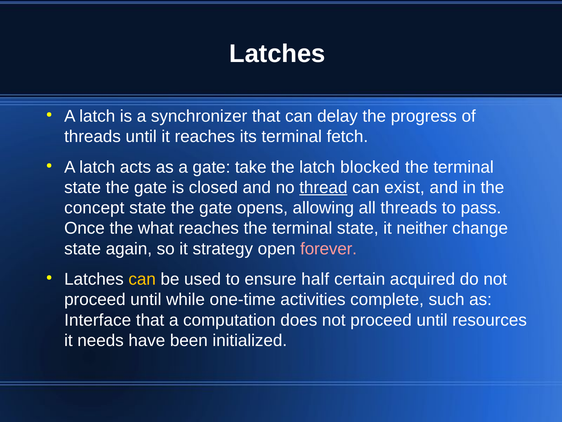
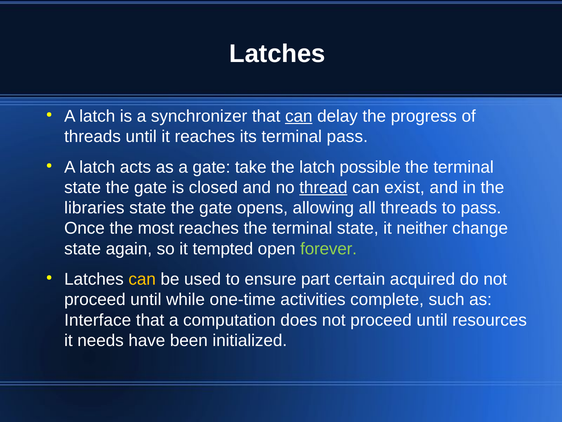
can at (299, 116) underline: none -> present
terminal fetch: fetch -> pass
blocked: blocked -> possible
concept: concept -> libraries
what: what -> most
strategy: strategy -> tempted
forever colour: pink -> light green
half: half -> part
